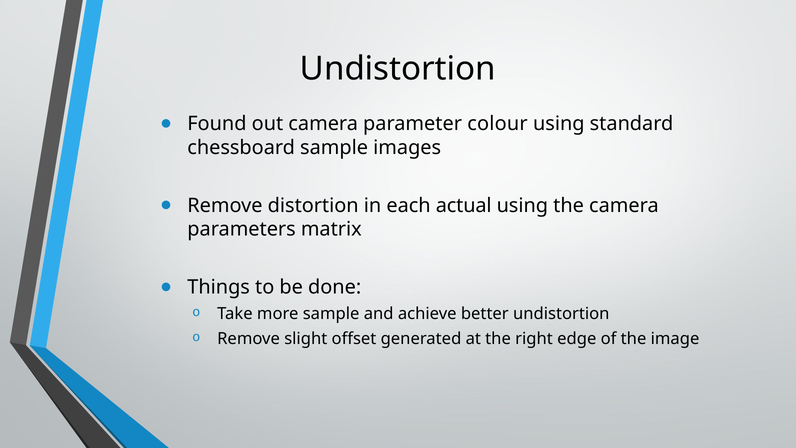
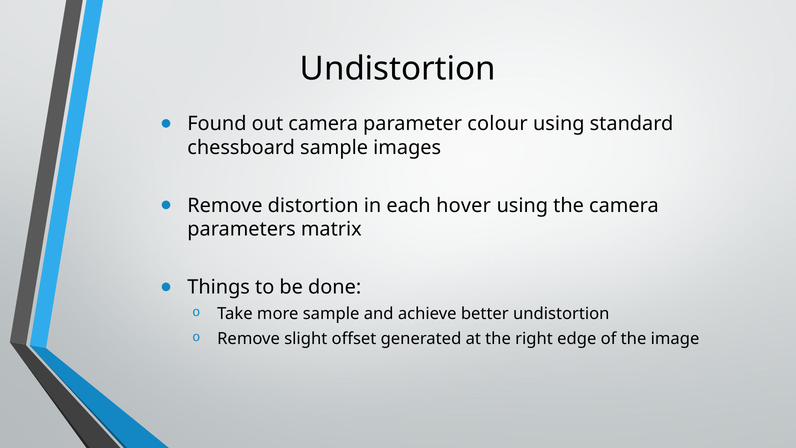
actual: actual -> hover
